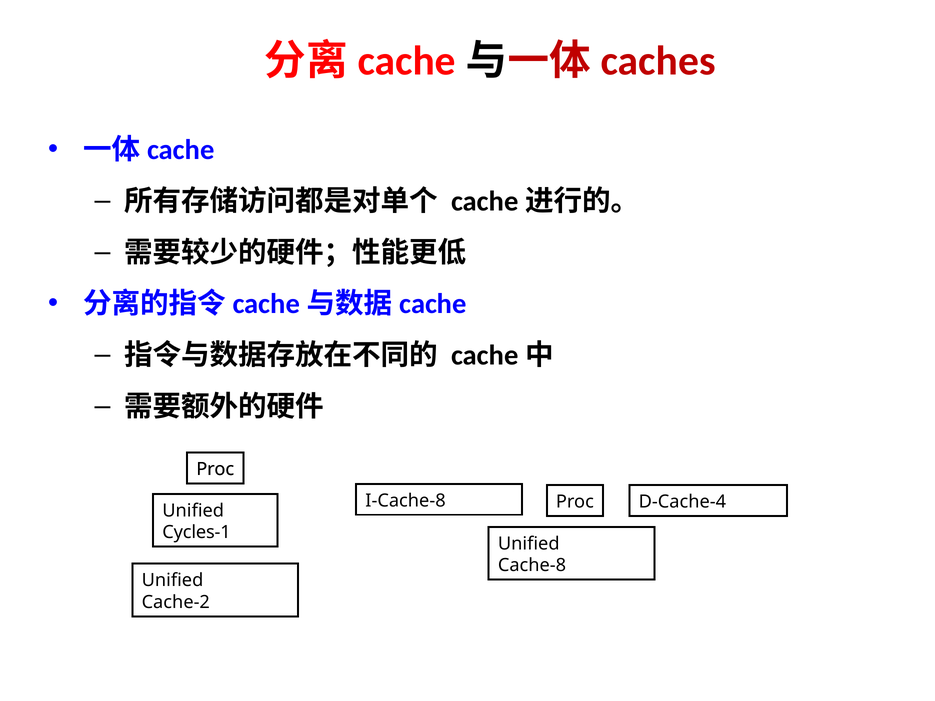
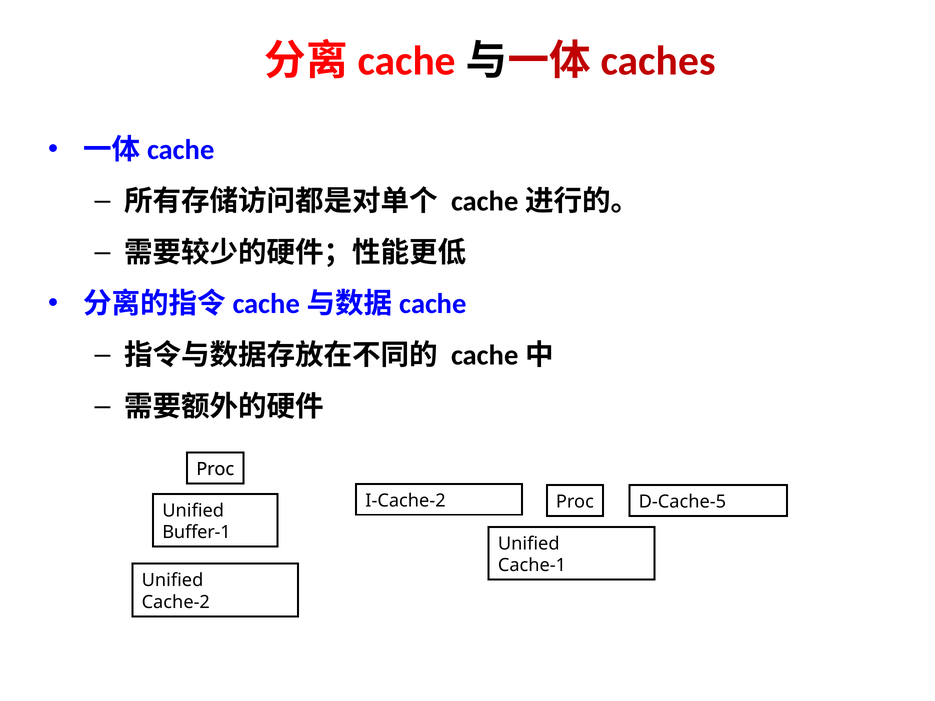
I-Cache-8: I-Cache-8 -> I-Cache-2
D-Cache-4: D-Cache-4 -> D-Cache-5
Cycles-1: Cycles-1 -> Buffer-1
Cache-8: Cache-8 -> Cache-1
